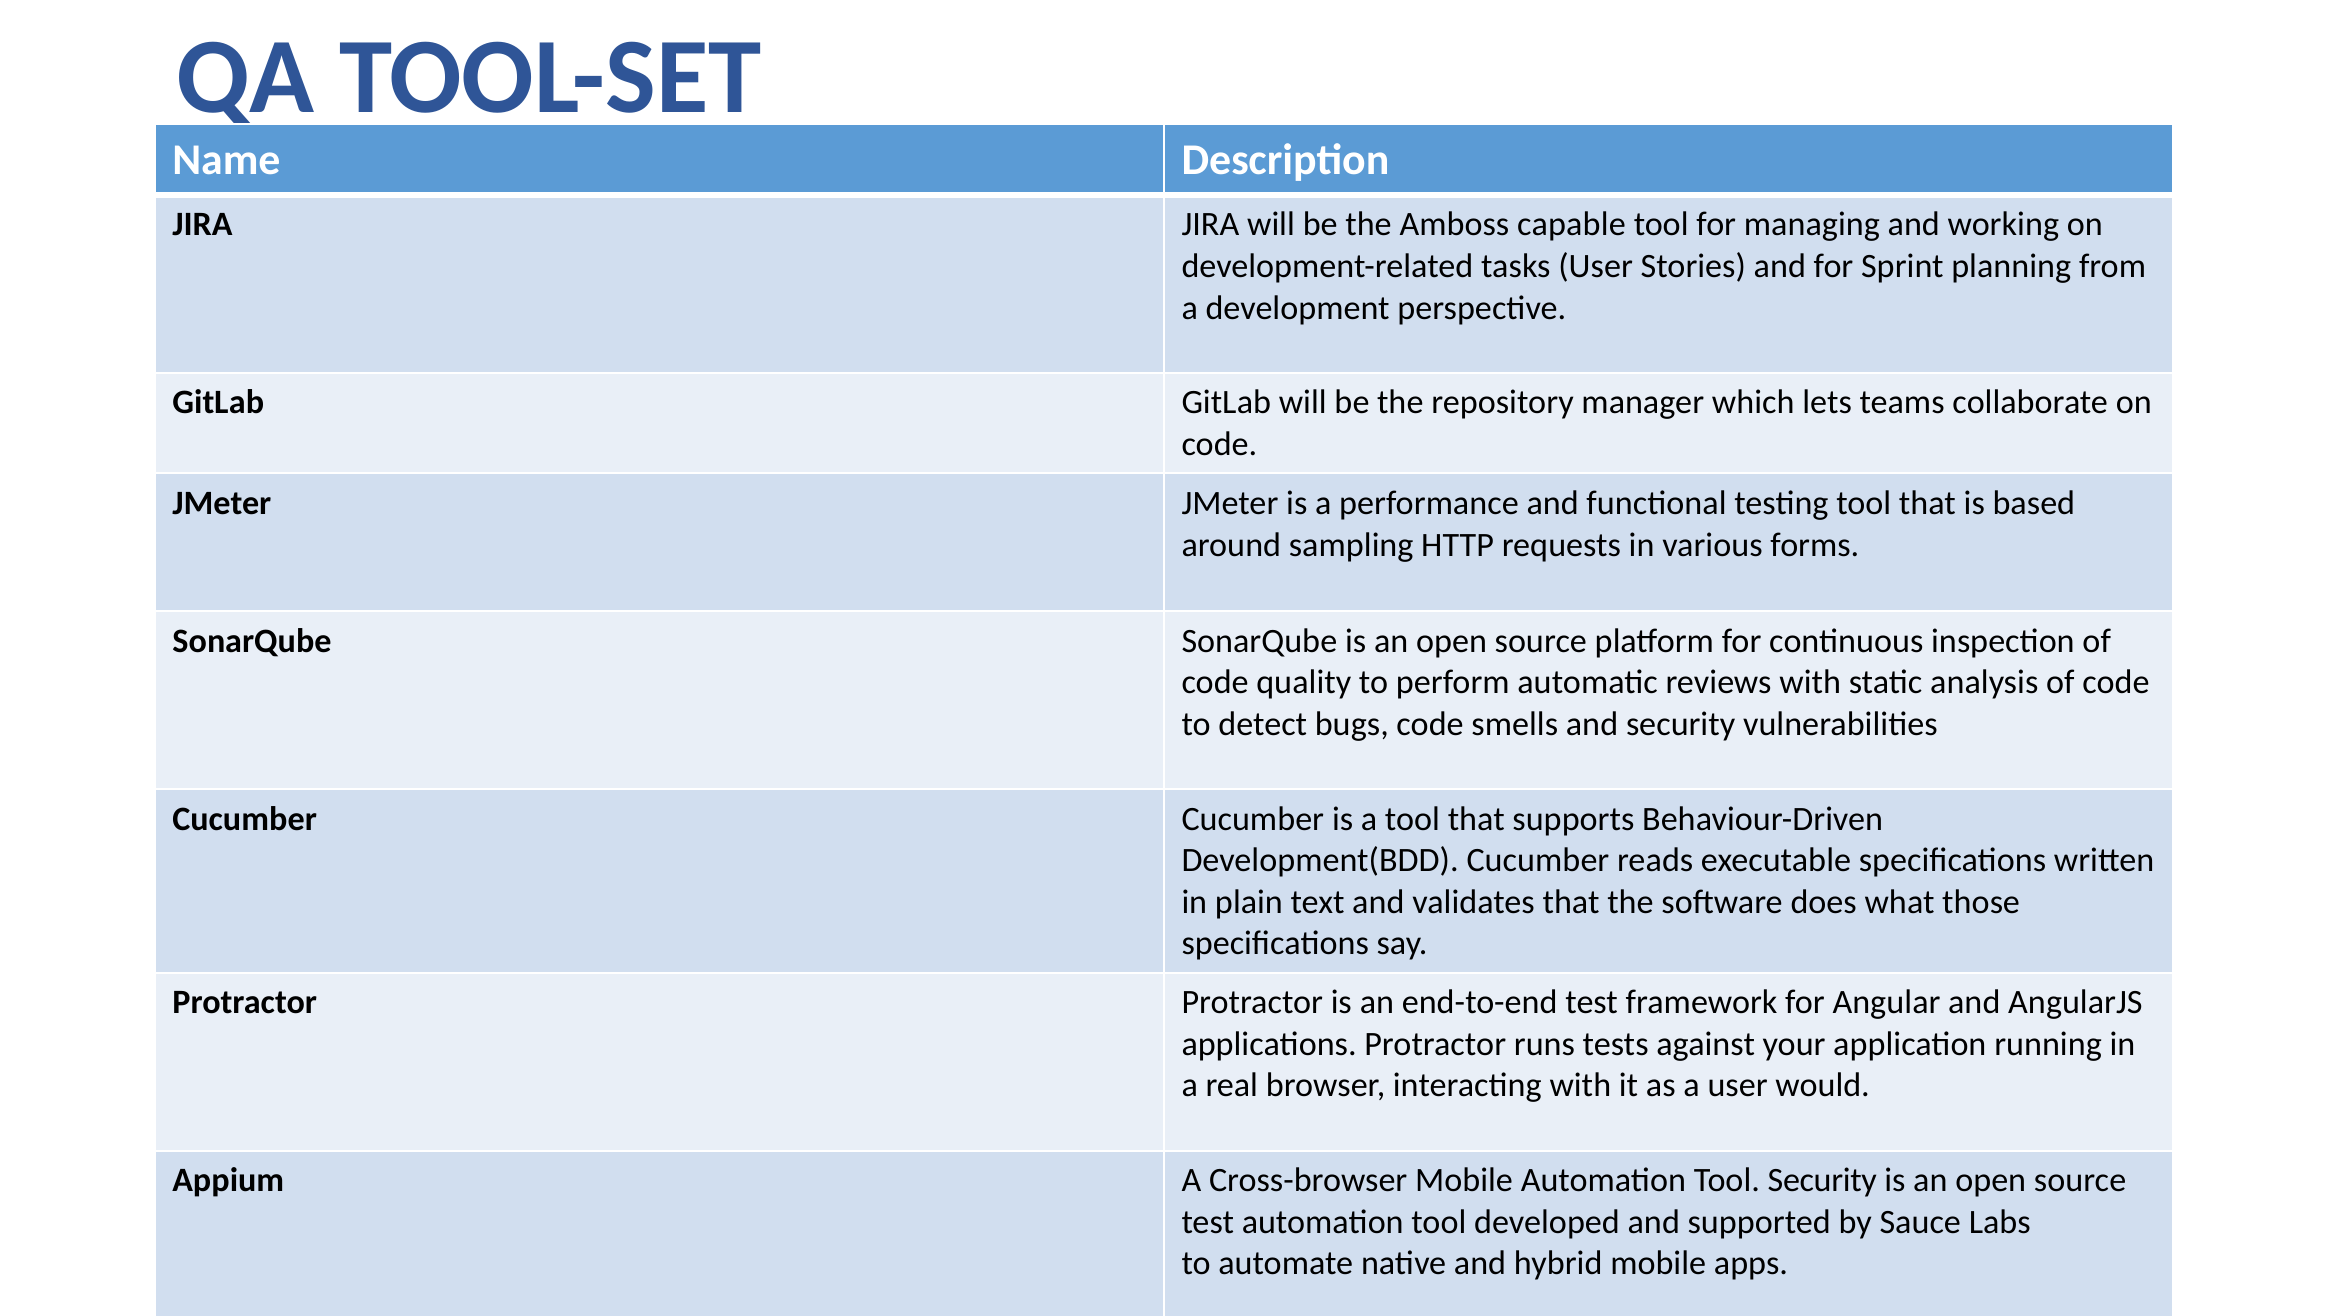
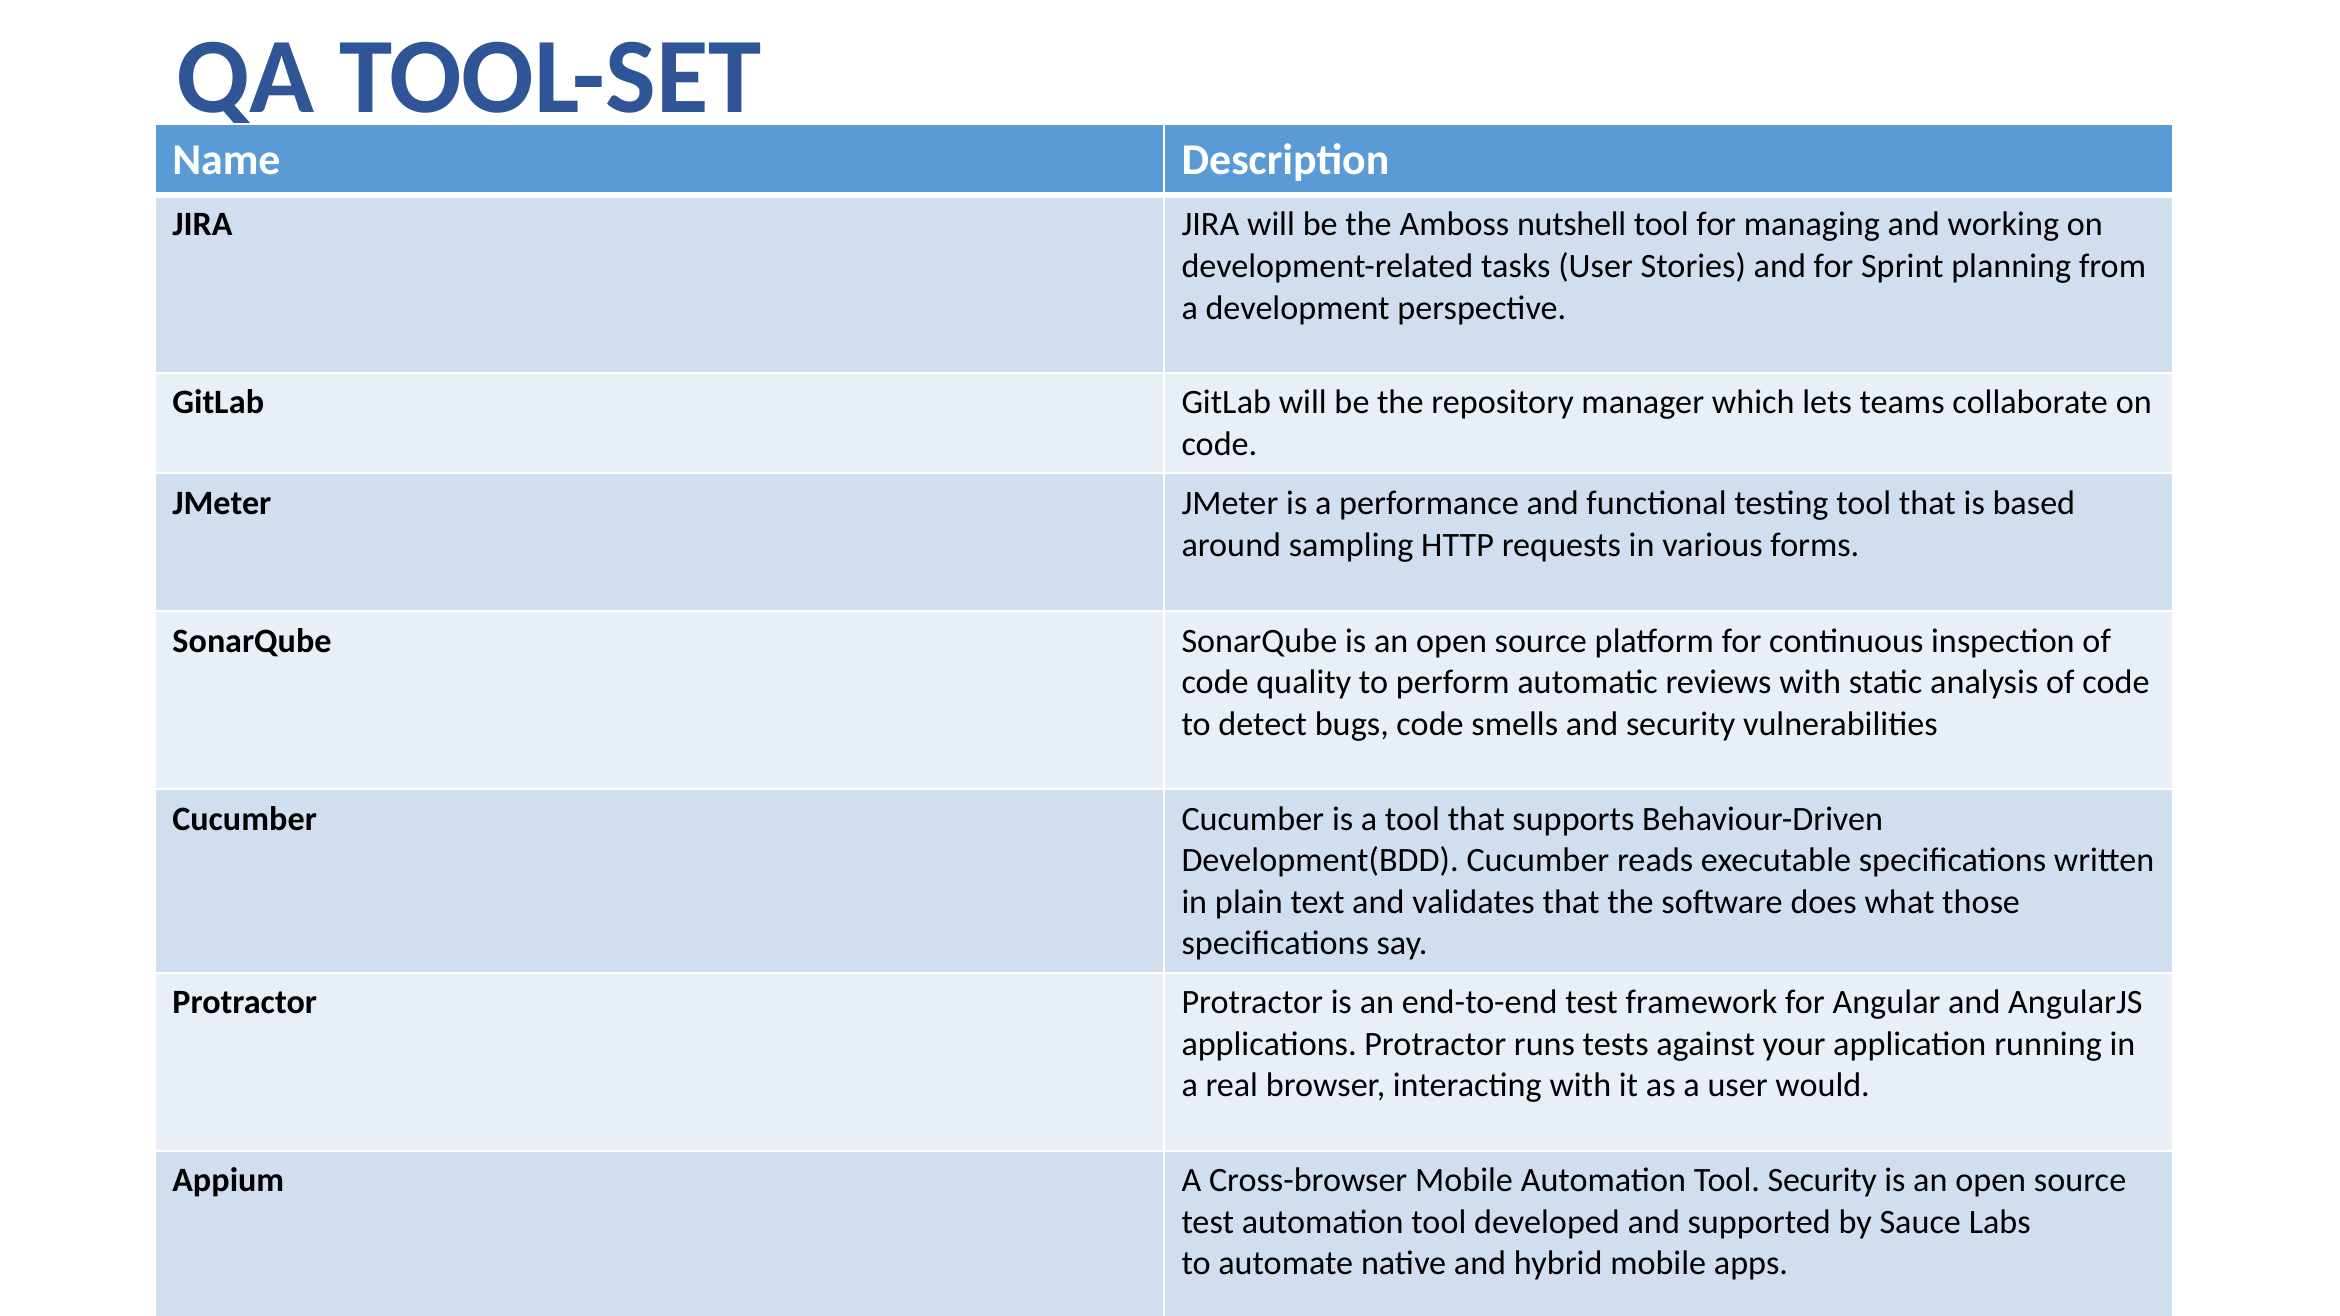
capable: capable -> nutshell
